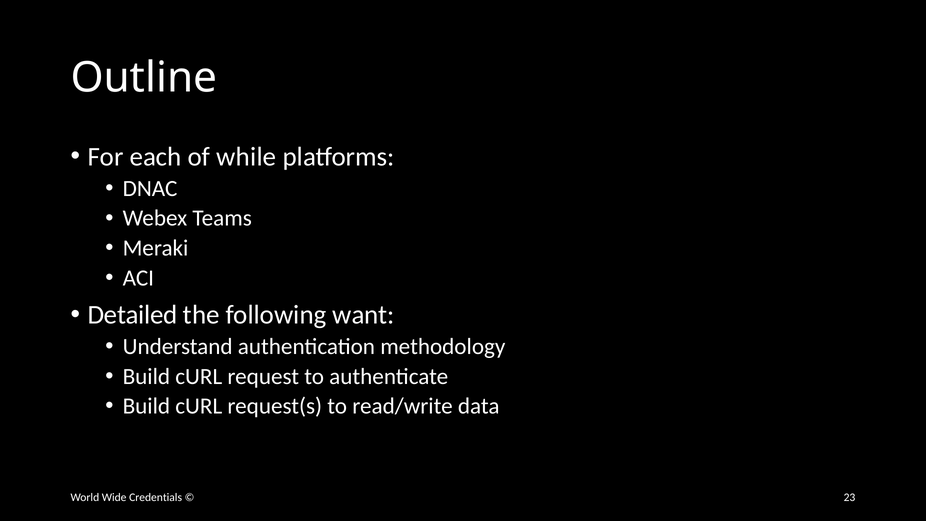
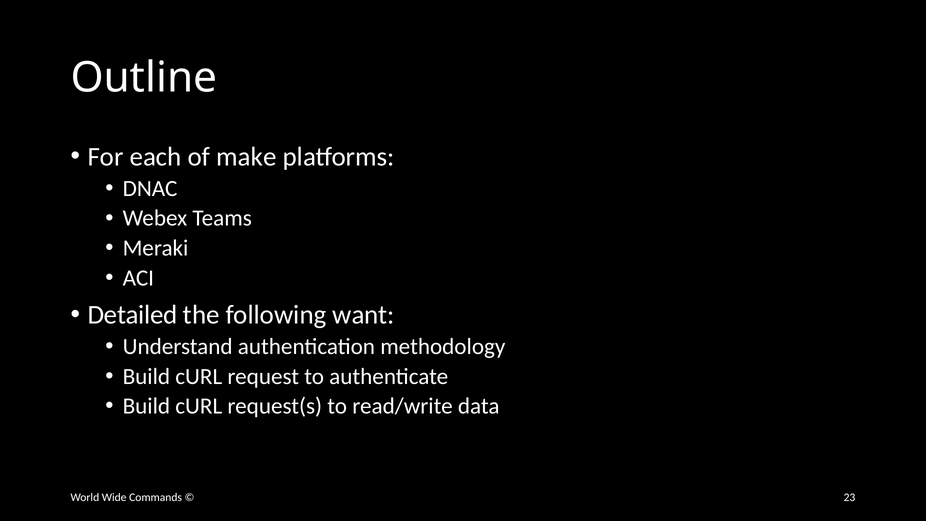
while: while -> make
Credentials: Credentials -> Commands
